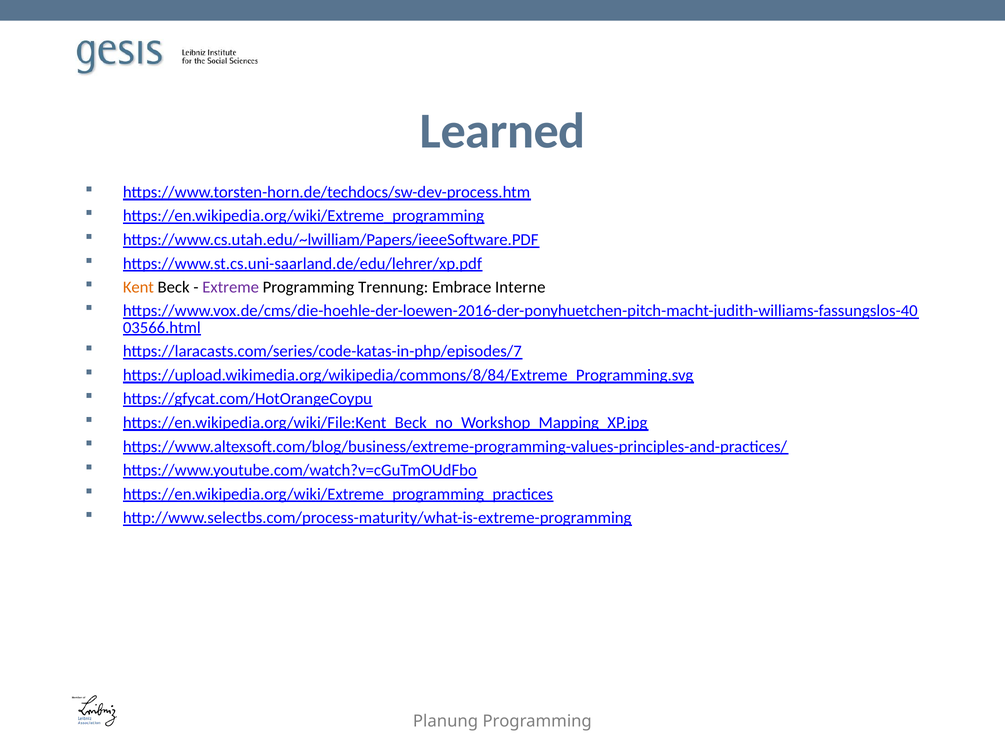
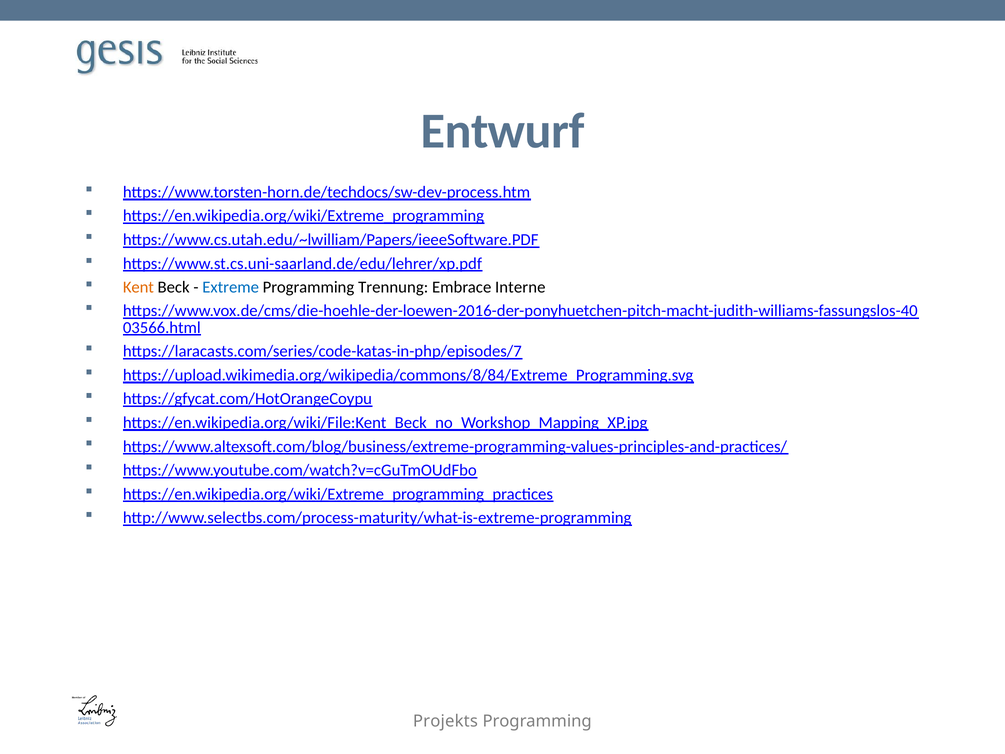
Learned: Learned -> Entwurf
Extreme colour: purple -> blue
Planung: Planung -> Projekts
